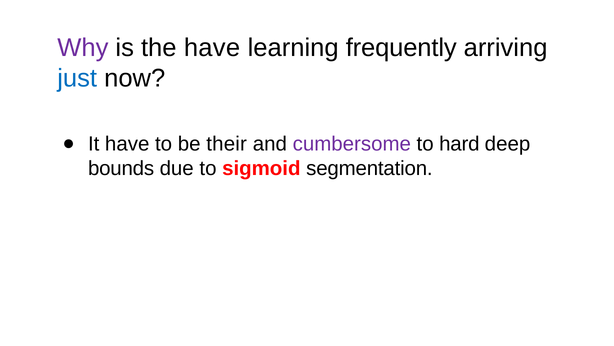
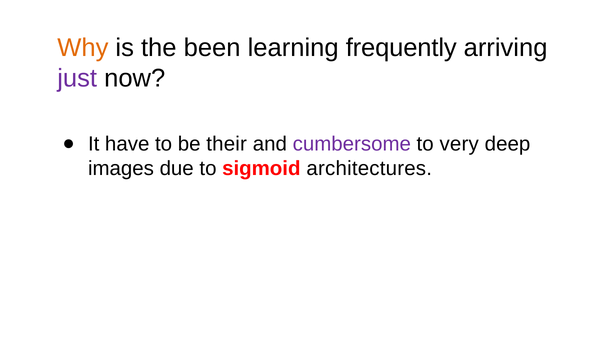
Why colour: purple -> orange
the have: have -> been
just colour: blue -> purple
hard: hard -> very
bounds: bounds -> images
segmentation: segmentation -> architectures
